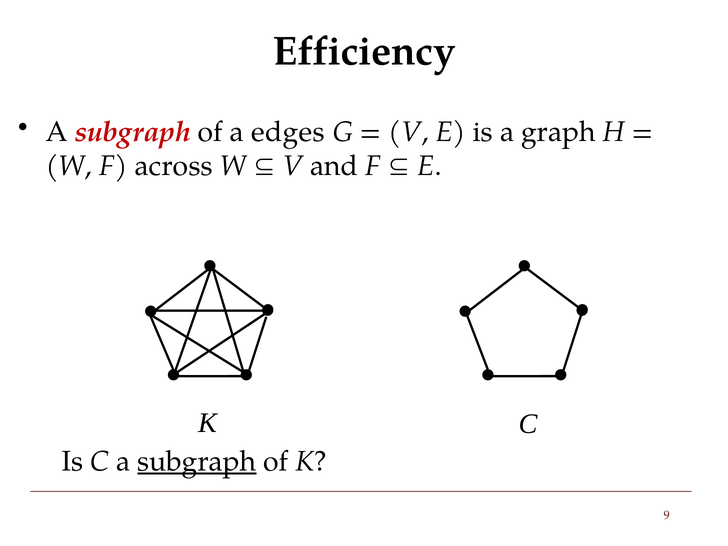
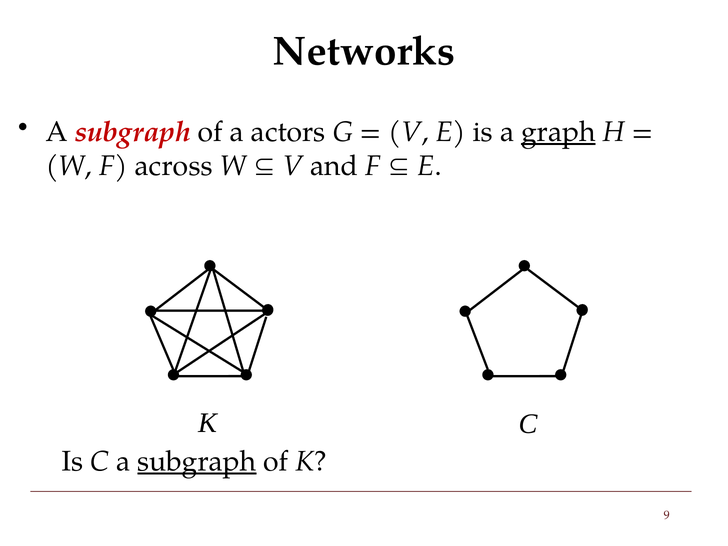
Efficiency: Efficiency -> Networks
edges: edges -> actors
graph underline: none -> present
